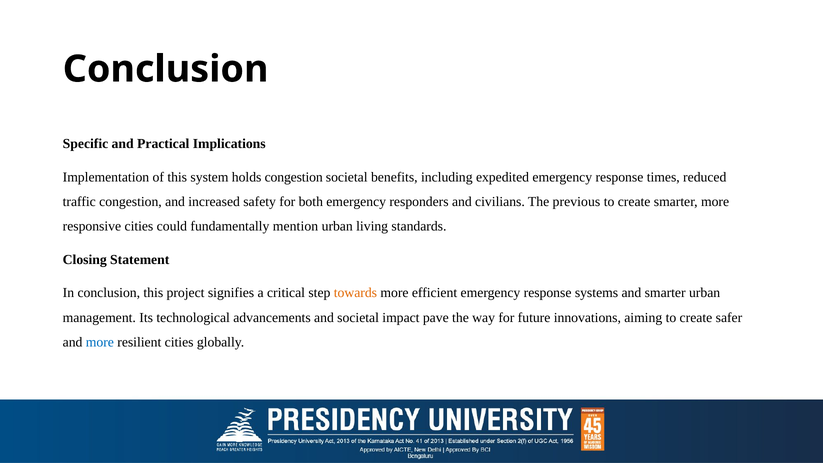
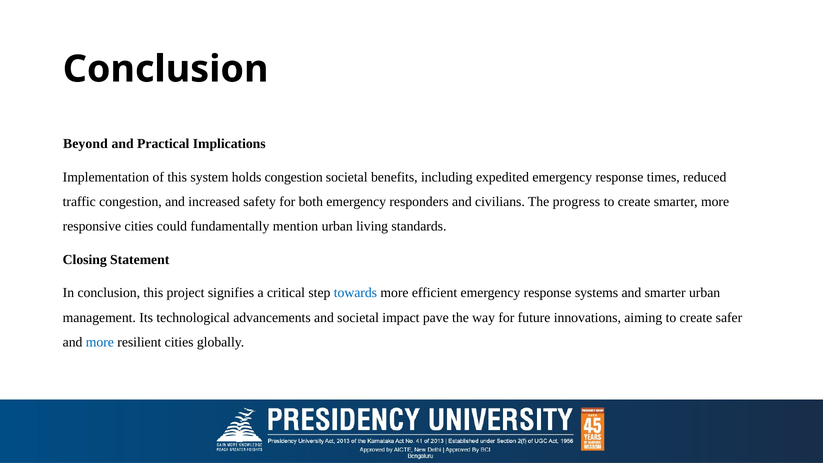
Specific: Specific -> Beyond
previous: previous -> progress
towards colour: orange -> blue
